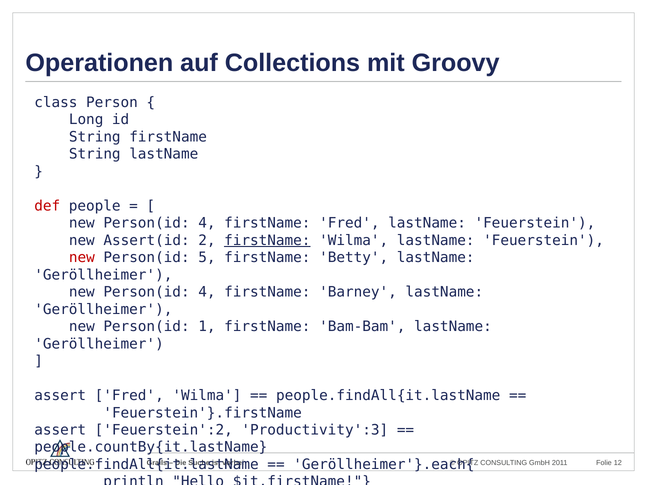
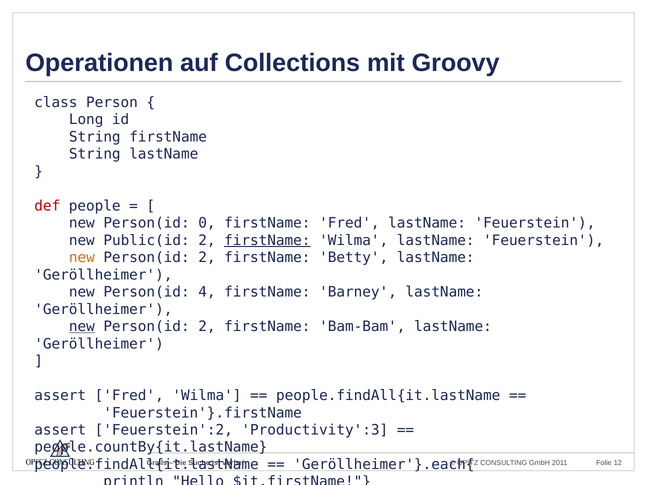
4 at (207, 223): 4 -> 0
Assert(id: Assert(id -> Public(id
new at (82, 258) colour: red -> orange
5 at (207, 258): 5 -> 2
new at (82, 327) underline: none -> present
1 at (207, 327): 1 -> 2
